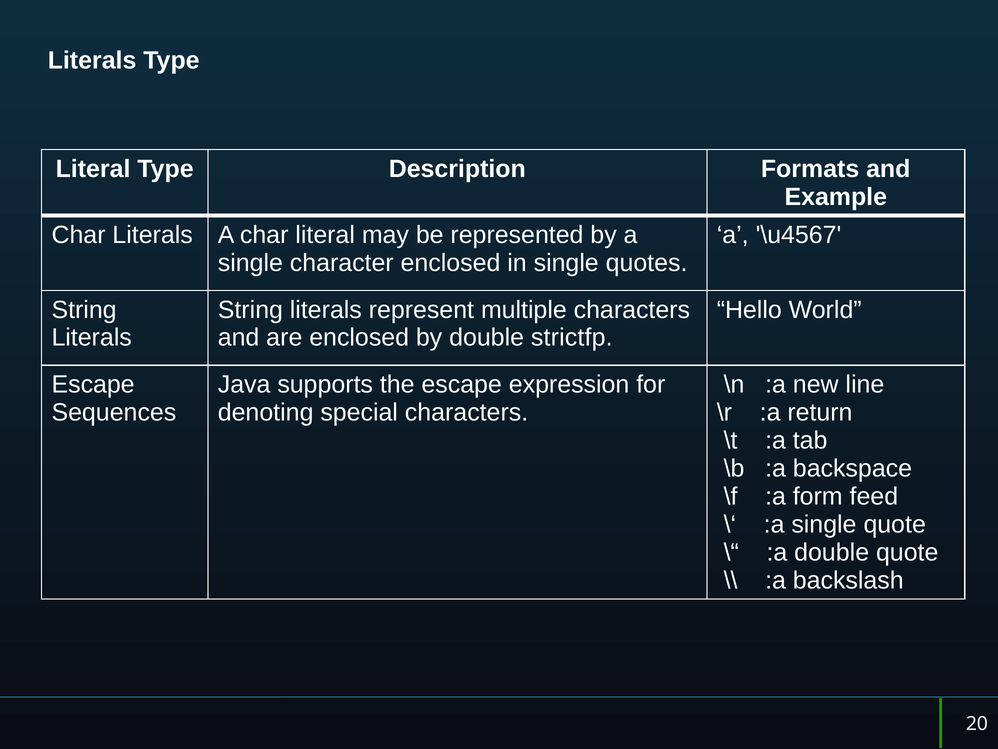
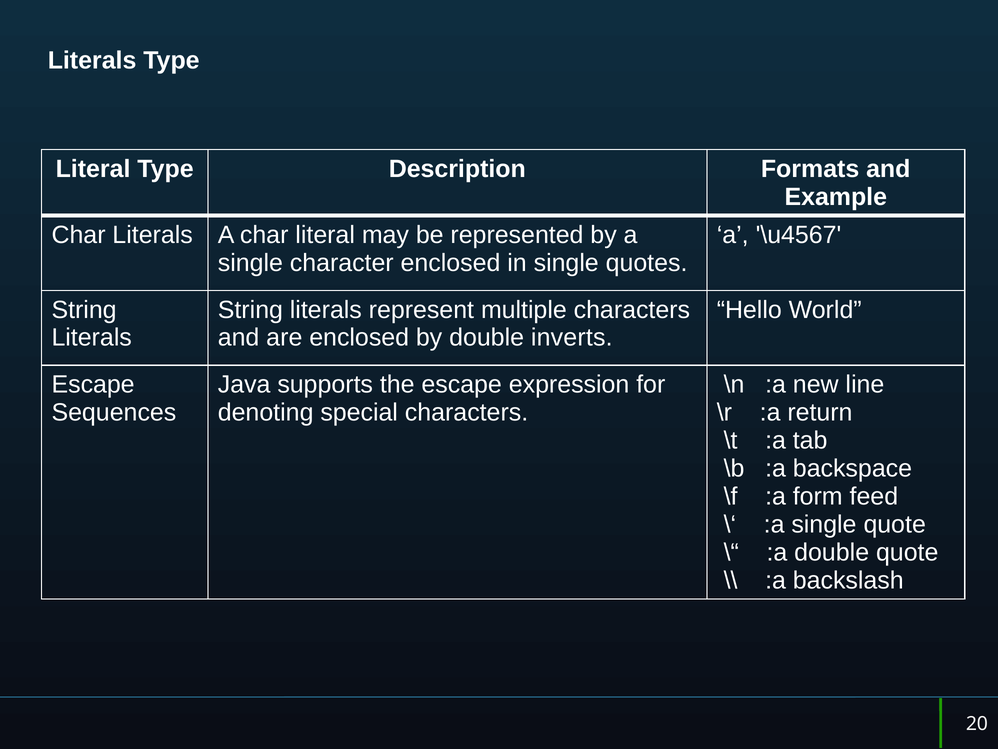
strictfp: strictfp -> inverts
